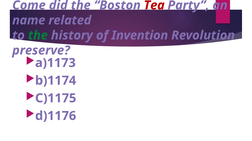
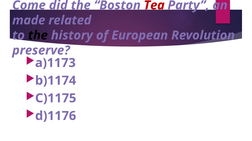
name: name -> made
the at (38, 36) colour: green -> black
Invention: Invention -> European
